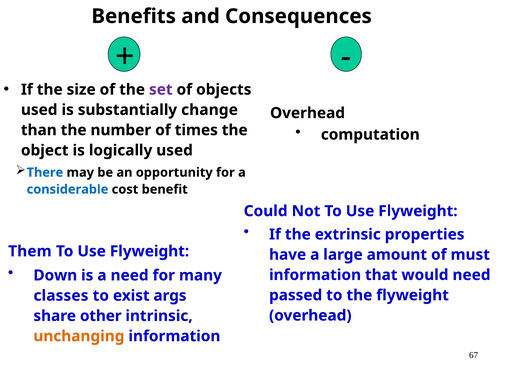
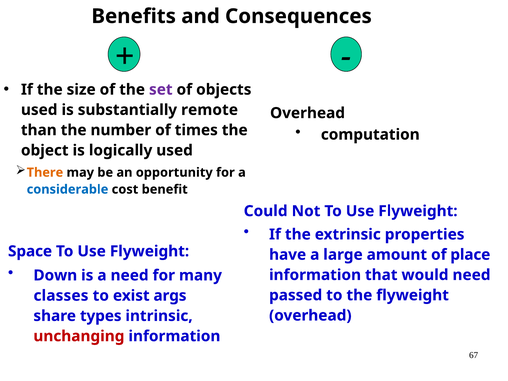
change: change -> remote
There colour: blue -> orange
Them: Them -> Space
must: must -> place
other: other -> types
unchanging colour: orange -> red
